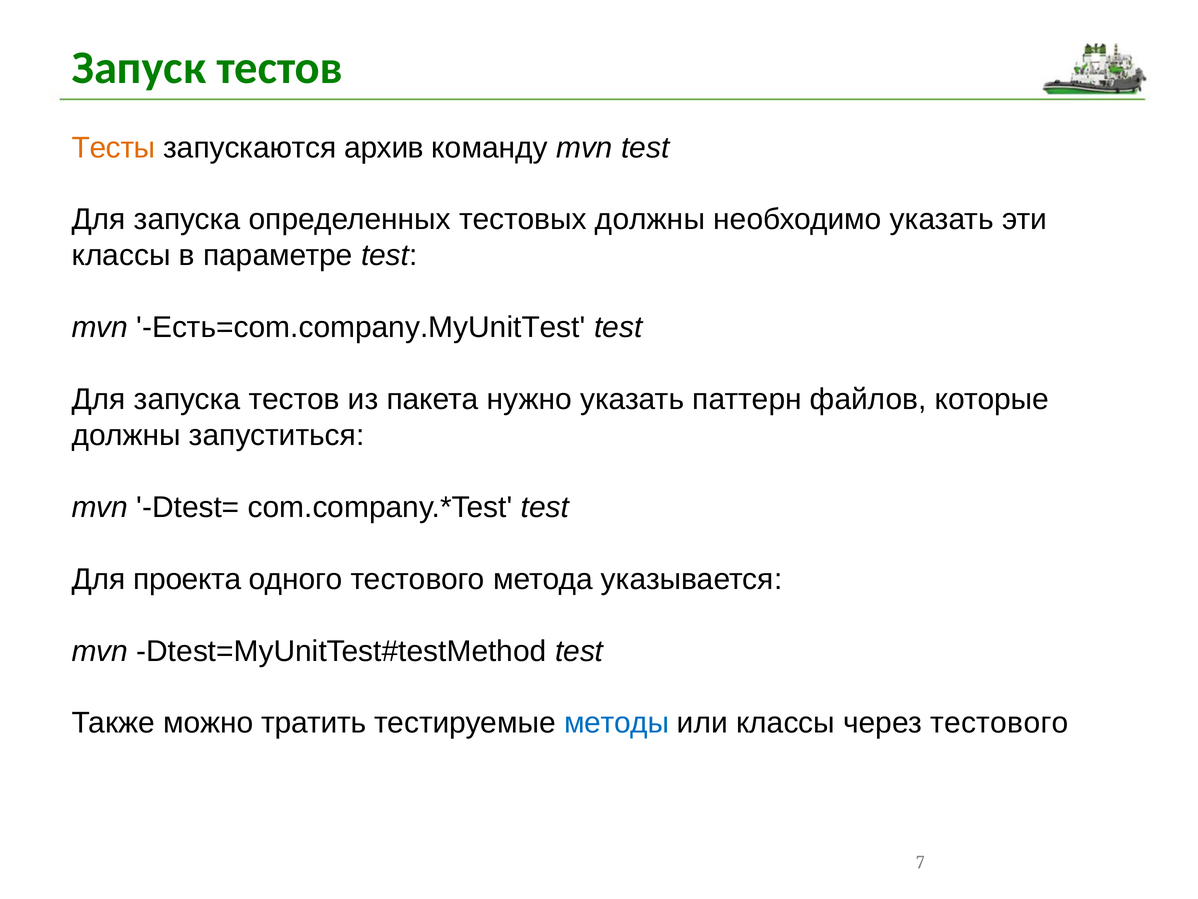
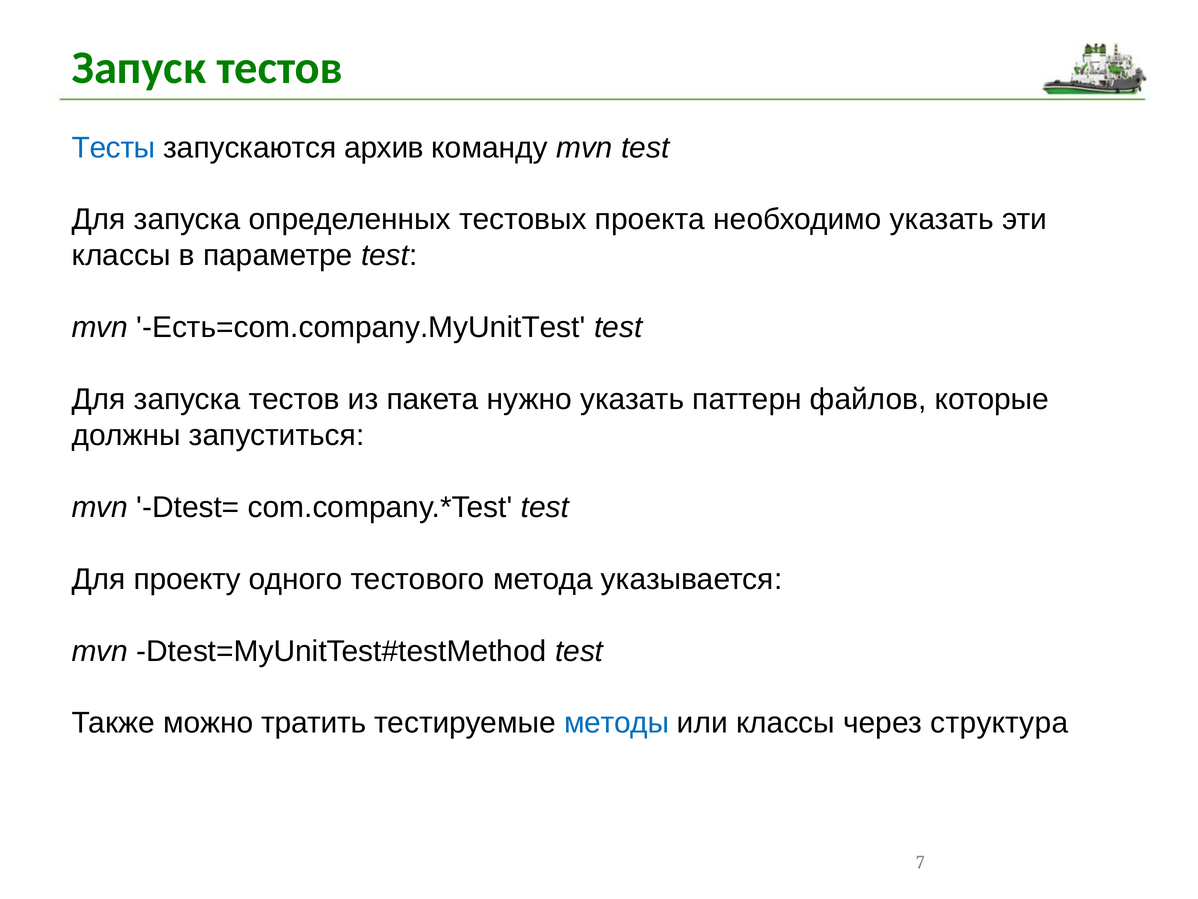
Тесты colour: orange -> blue
тестовых должны: должны -> проекта
проекта: проекта -> проекту
через тестового: тестового -> структура
